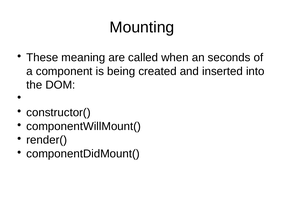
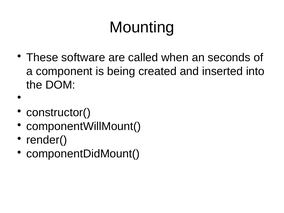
meaning: meaning -> software
